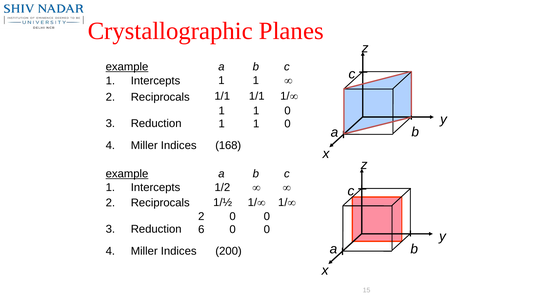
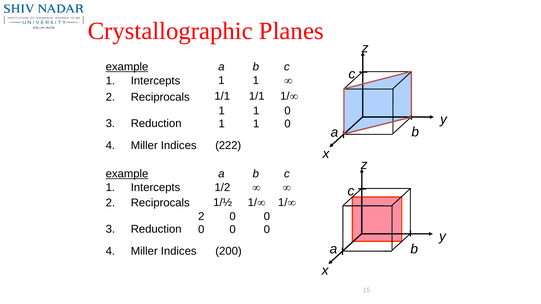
168: 168 -> 222
Reduction 6: 6 -> 0
